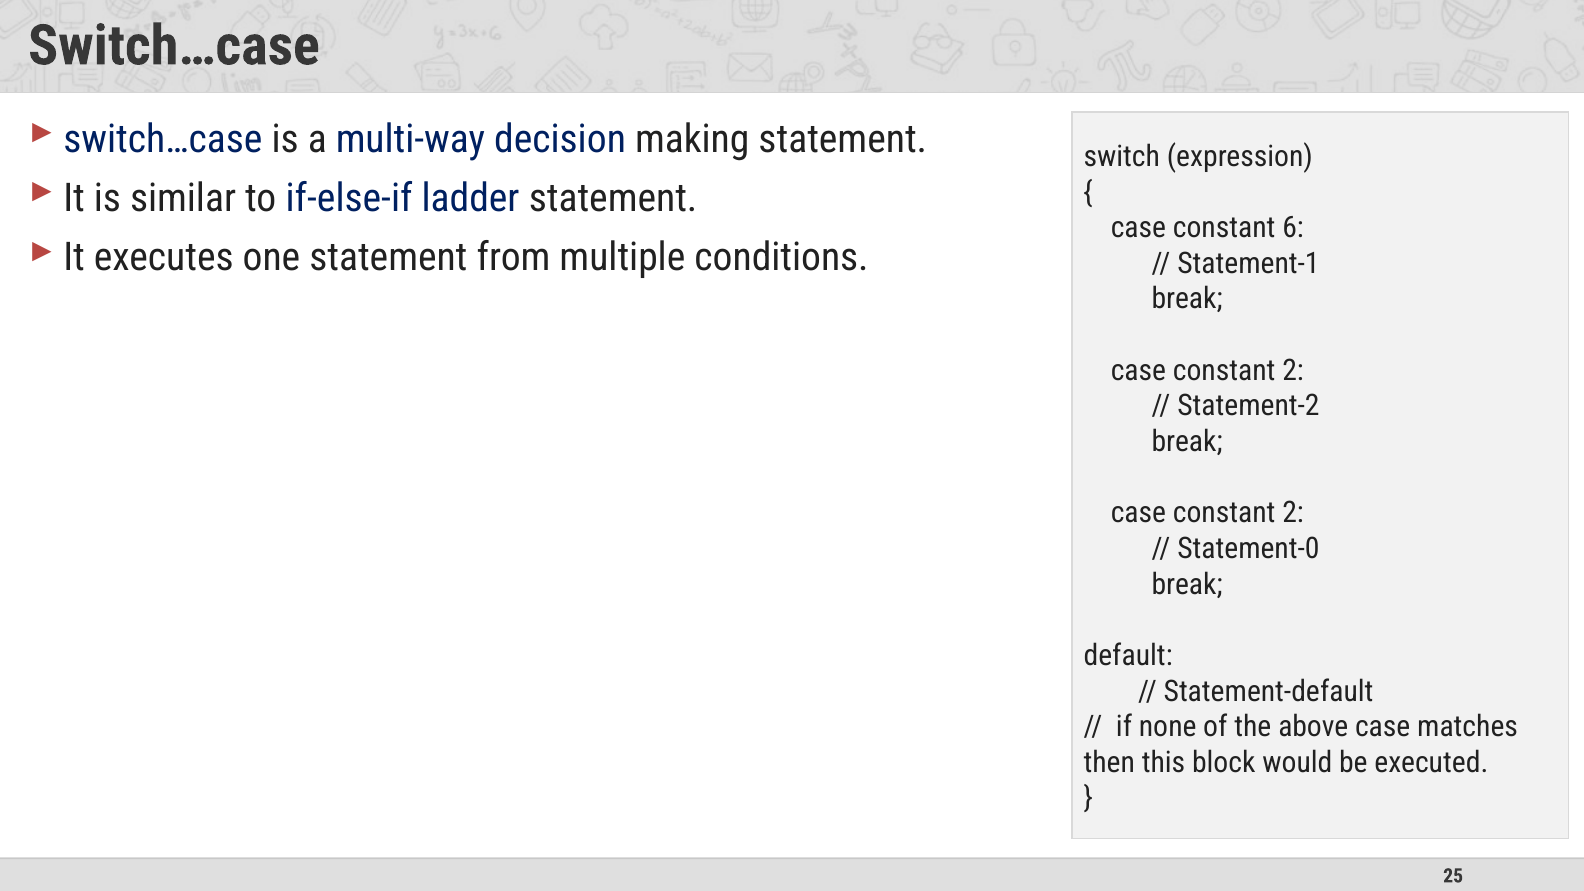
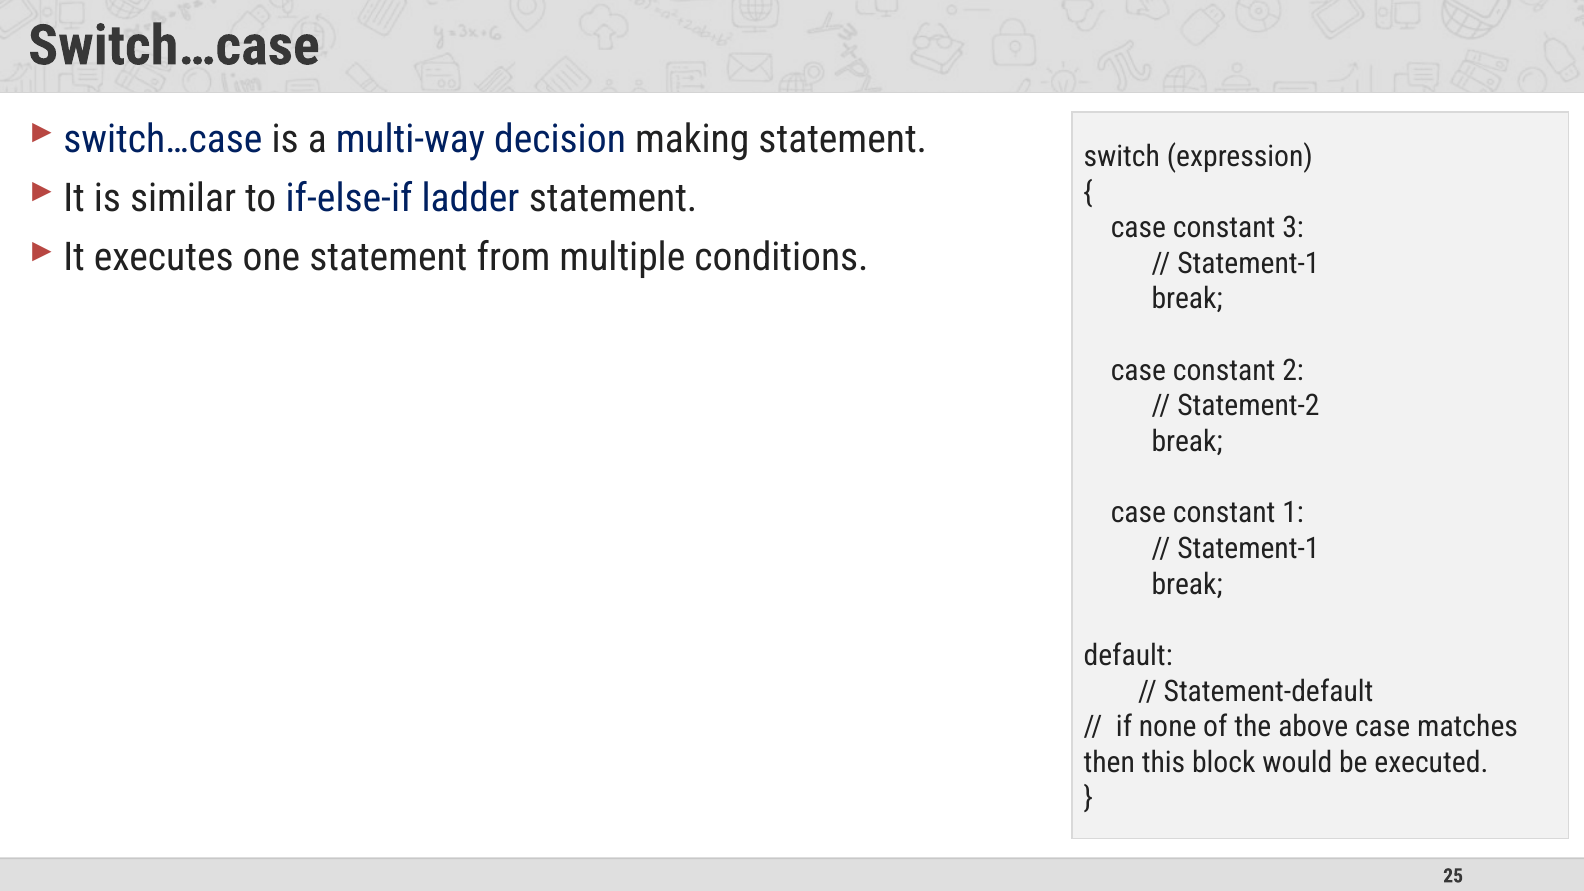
6: 6 -> 3
2 at (1293, 513): 2 -> 1
Statement-0 at (1248, 549): Statement-0 -> Statement-1
